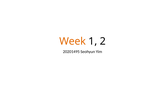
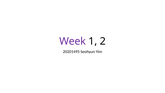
Week colour: orange -> purple
